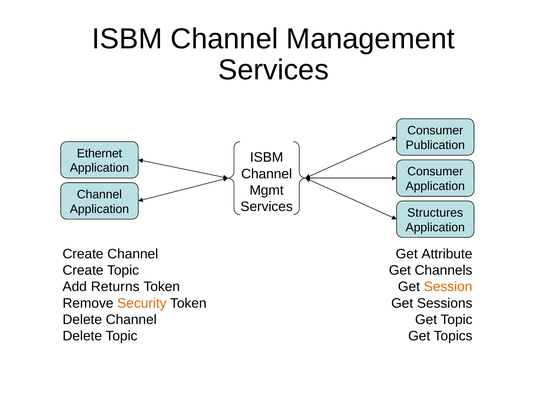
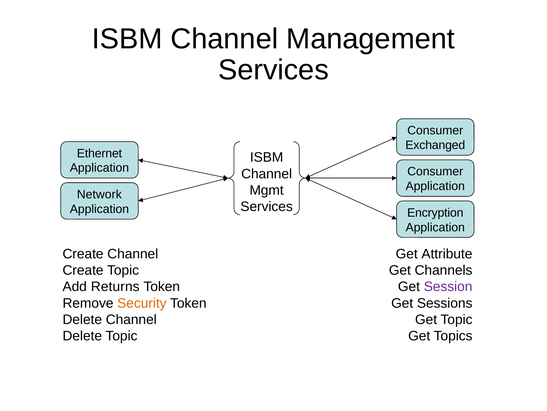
Publication: Publication -> Exchanged
Channel at (99, 194): Channel -> Network
Structures: Structures -> Encryption
Session colour: orange -> purple
